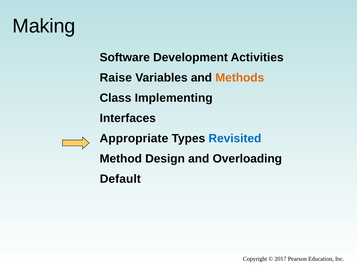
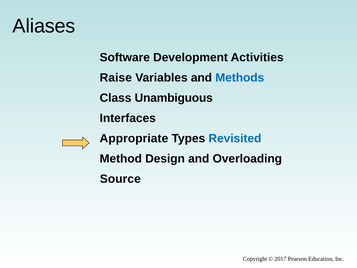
Making: Making -> Aliases
Methods colour: orange -> blue
Implementing: Implementing -> Unambiguous
Default: Default -> Source
